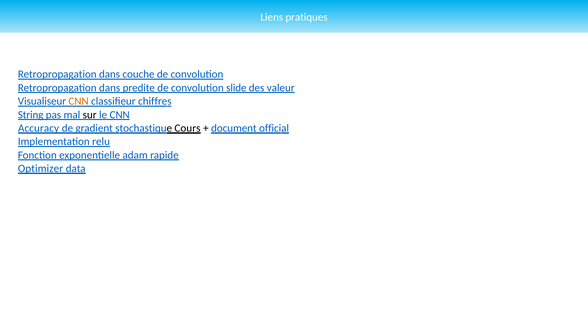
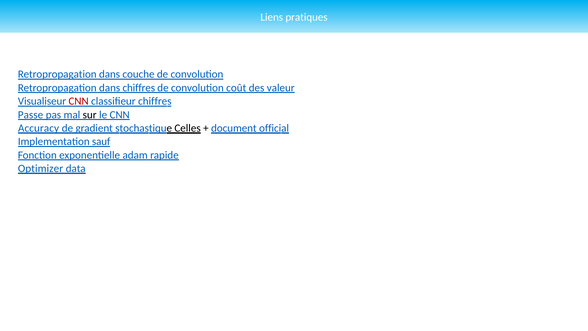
dans predite: predite -> chiffres
slide: slide -> coût
CNN at (79, 101) colour: orange -> red
String: String -> Passe
Cours: Cours -> Celles
relu: relu -> sauf
